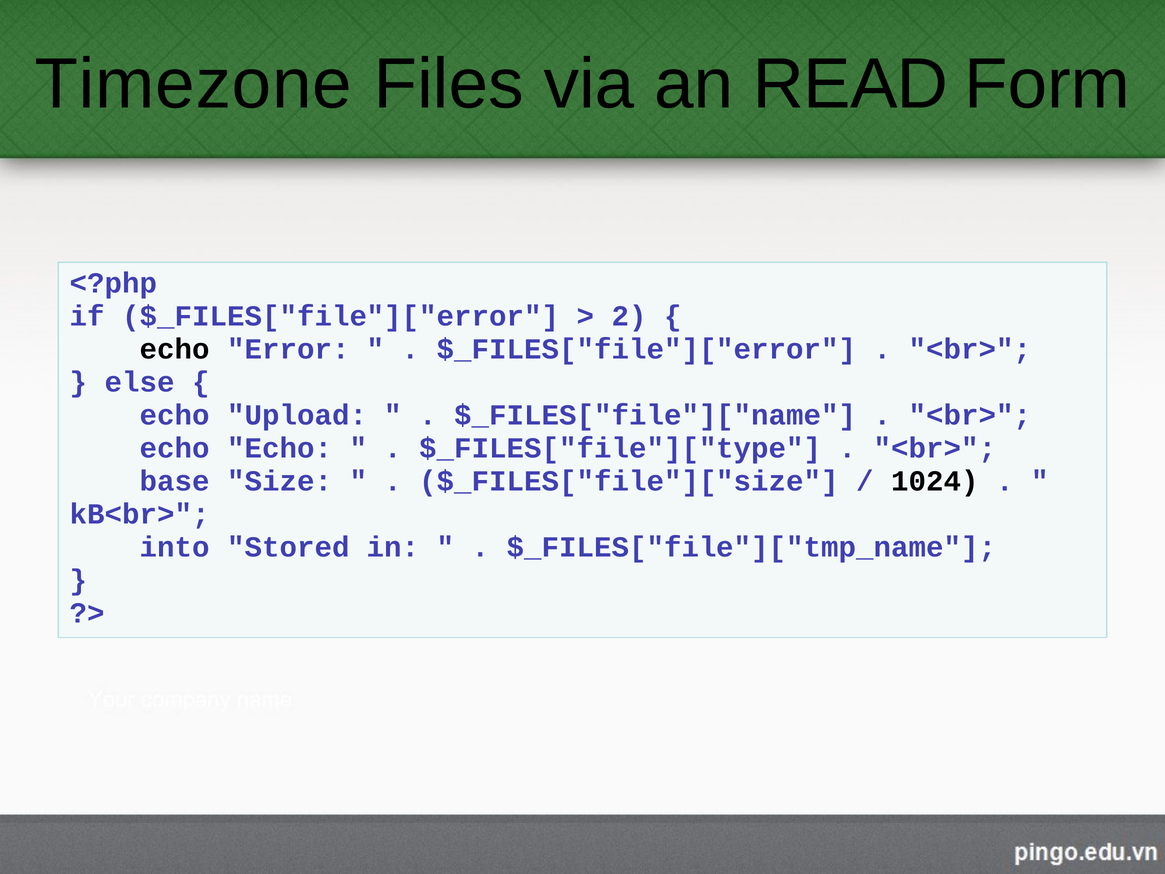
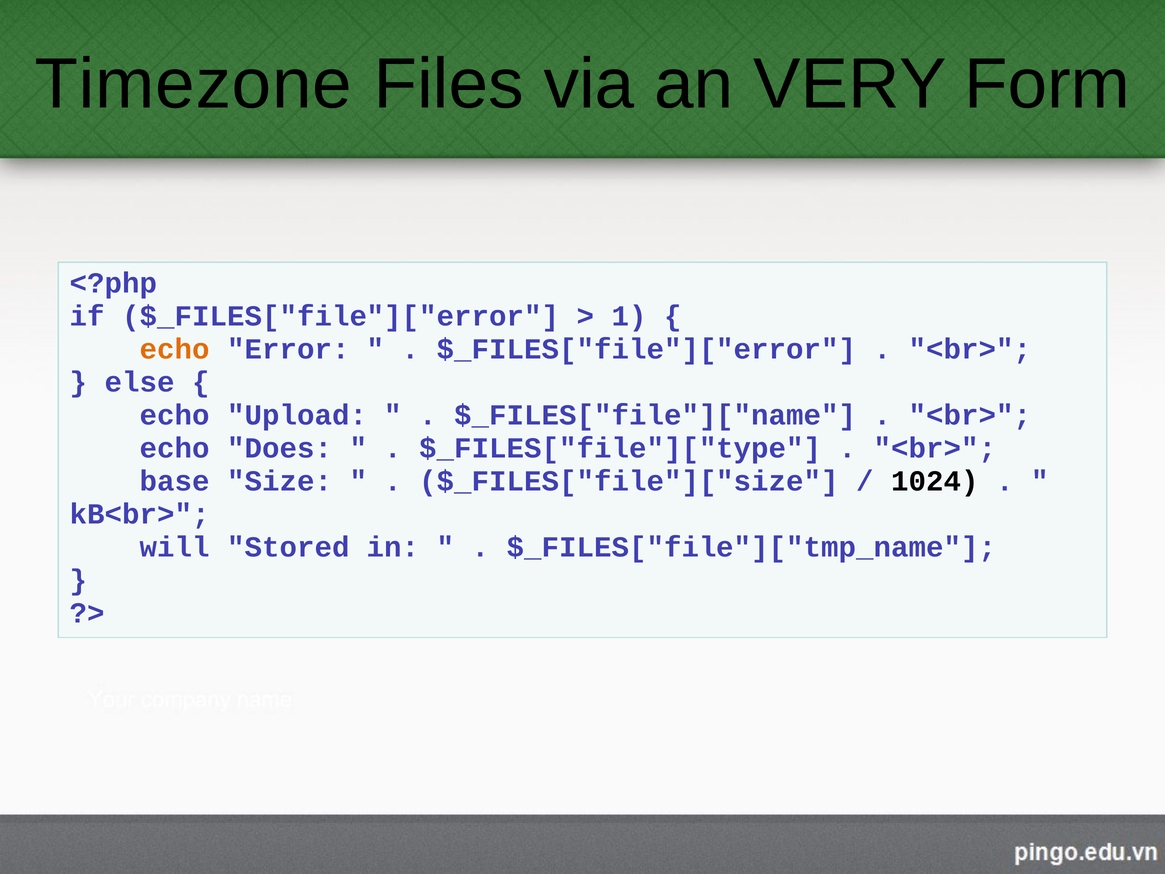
READ: READ -> VERY
2: 2 -> 1
echo at (175, 349) colour: black -> orange
echo Echo: Echo -> Does
into: into -> will
